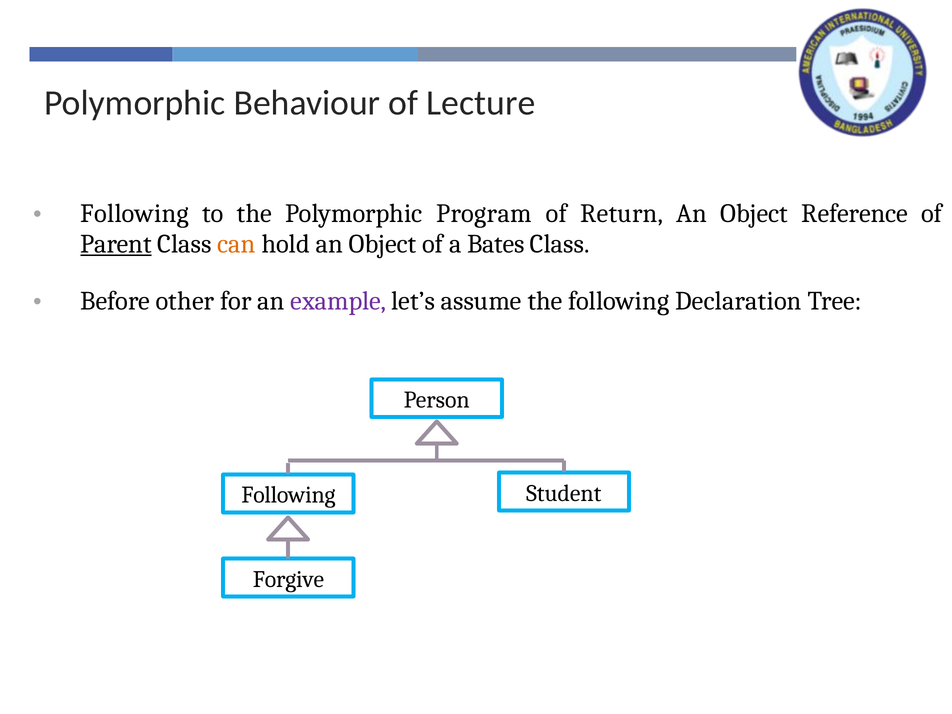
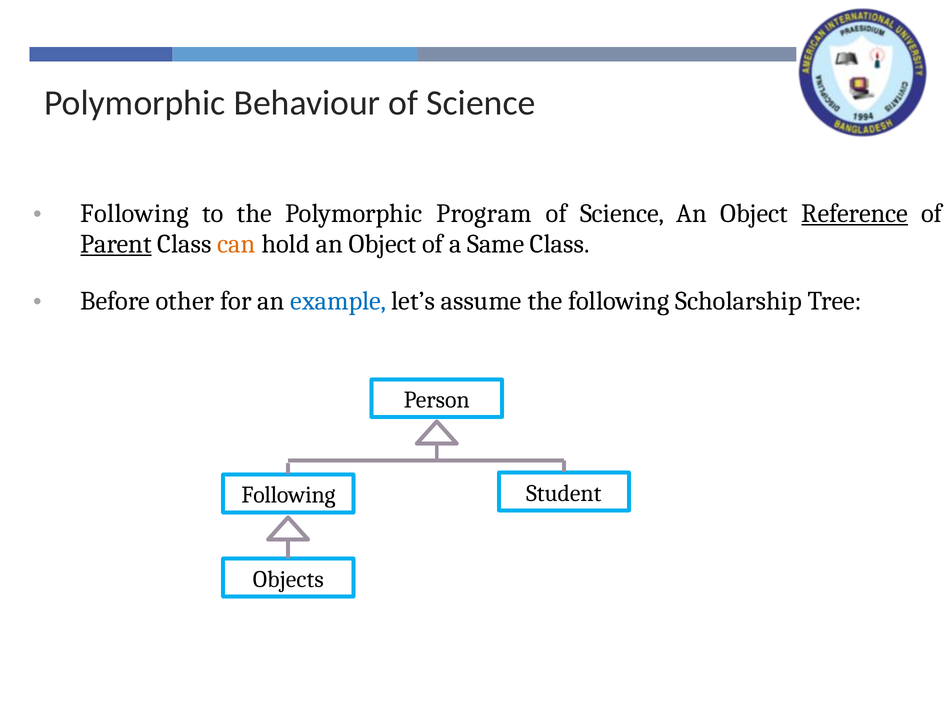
Behaviour of Lecture: Lecture -> Science
Return at (622, 213): Return -> Science
Reference underline: none -> present
Bates: Bates -> Same
example colour: purple -> blue
Declaration: Declaration -> Scholarship
Forgive: Forgive -> Objects
